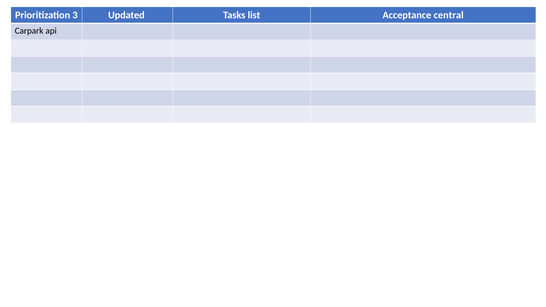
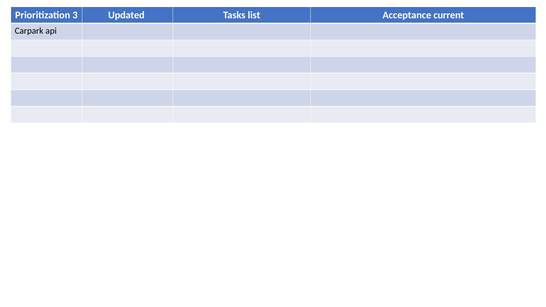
central: central -> current
